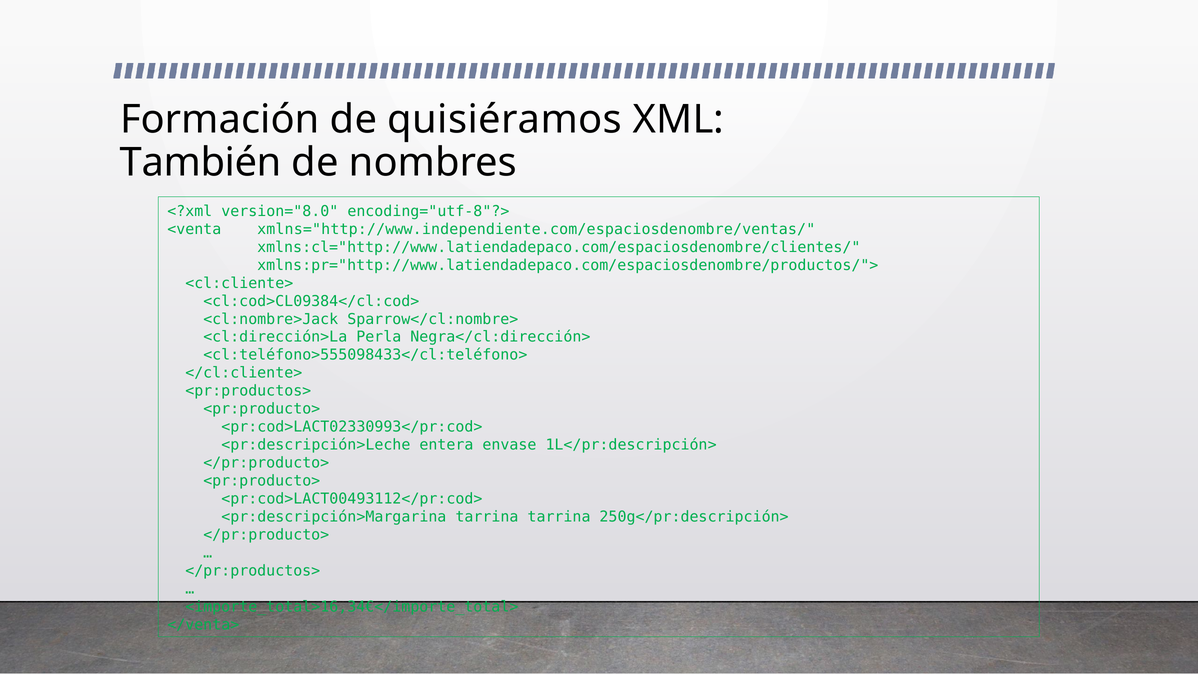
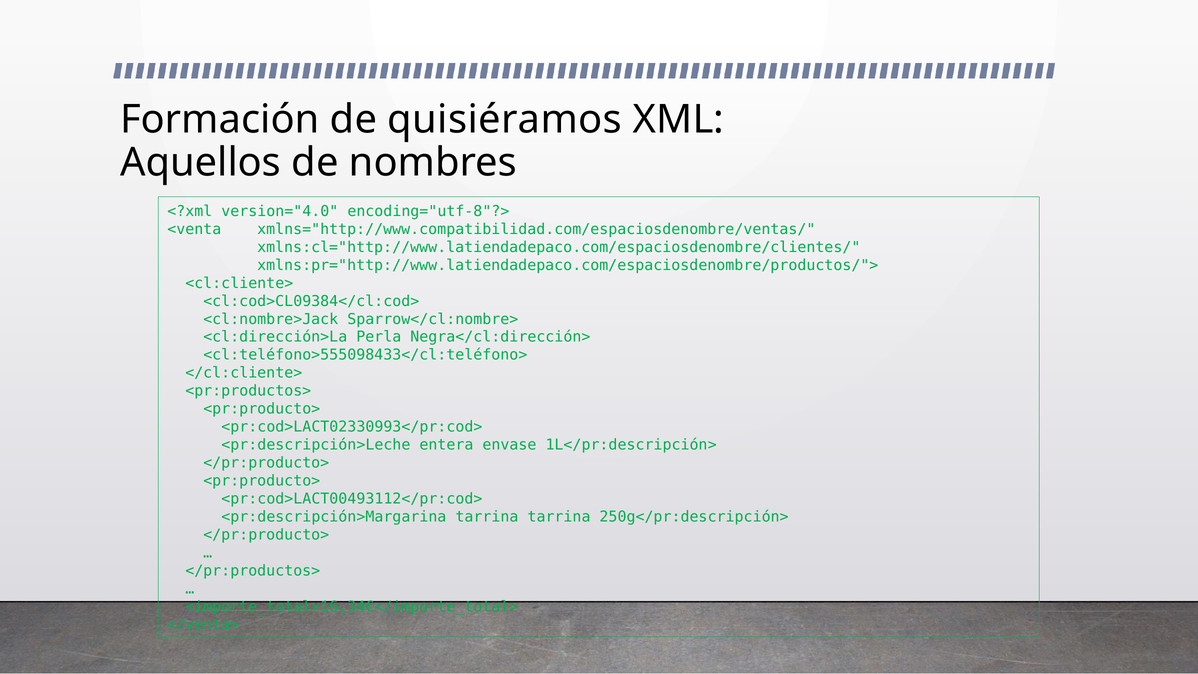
También: También -> Aquellos
version="8.0: version="8.0 -> version="4.0
xmlns="http://www.independiente.com/espaciosdenombre/ventas/: xmlns="http://www.independiente.com/espaciosdenombre/ventas/ -> xmlns="http://www.compatibilidad.com/espaciosdenombre/ventas/
